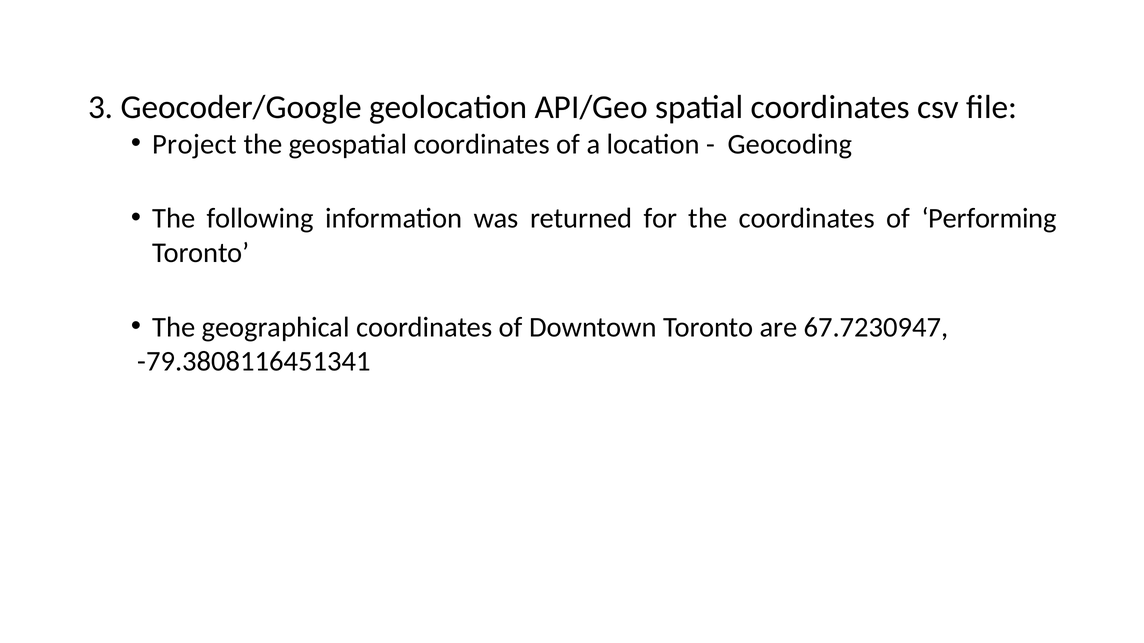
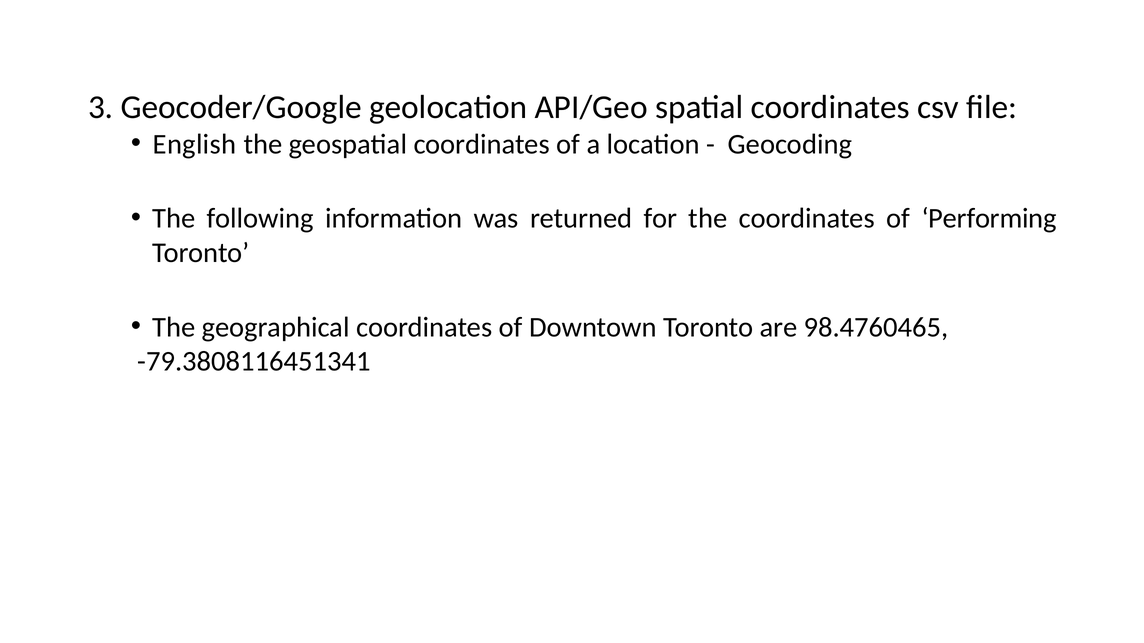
Project: Project -> English
67.7230947: 67.7230947 -> 98.4760465
